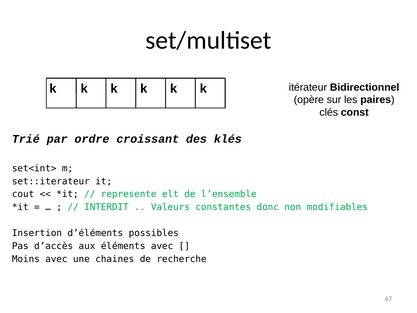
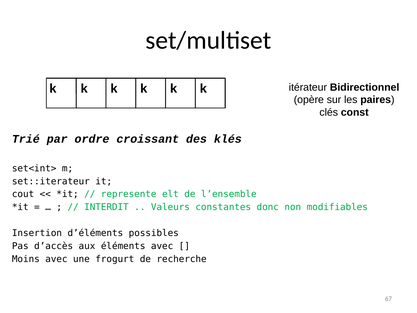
chaines: chaines -> frogurt
